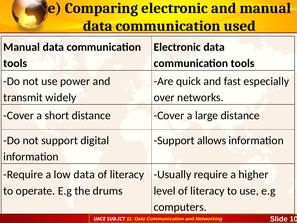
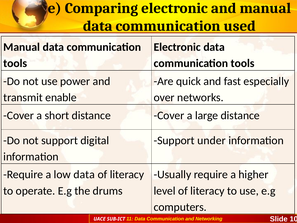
widely: widely -> enable
allows: allows -> under
